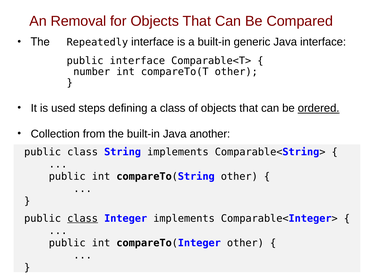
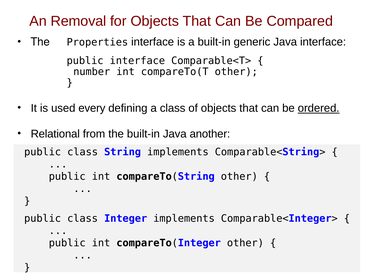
Repeatedly: Repeatedly -> Properties
steps: steps -> every
Collection: Collection -> Relational
class at (83, 218) underline: present -> none
